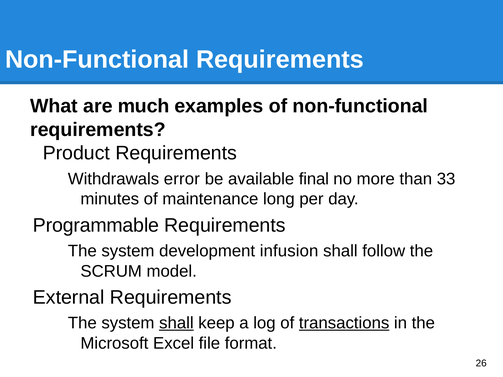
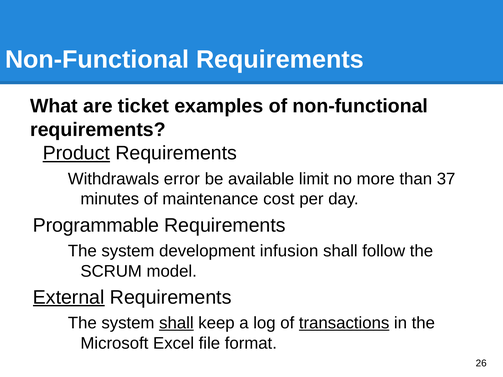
much: much -> ticket
Product underline: none -> present
final: final -> limit
33: 33 -> 37
long: long -> cost
External underline: none -> present
